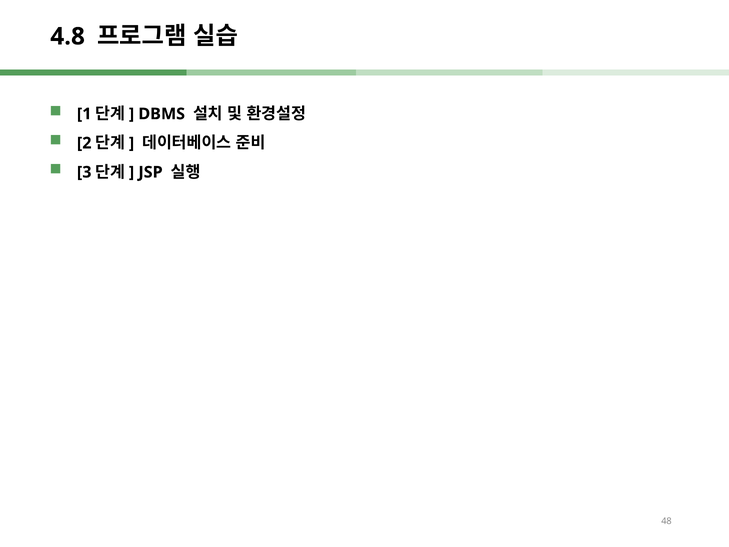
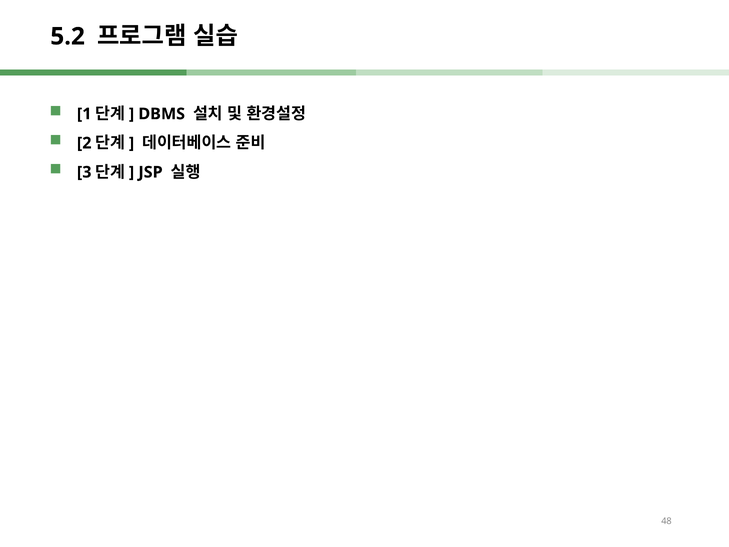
4.8: 4.8 -> 5.2
